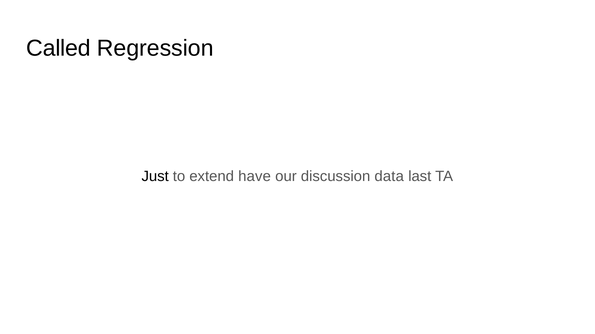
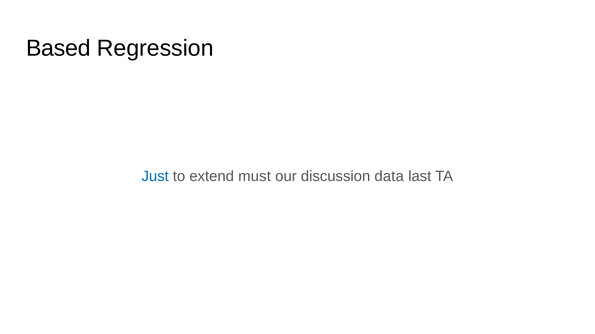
Called: Called -> Based
Just colour: black -> blue
have: have -> must
